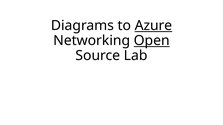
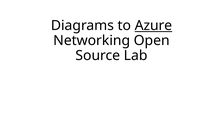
Open underline: present -> none
